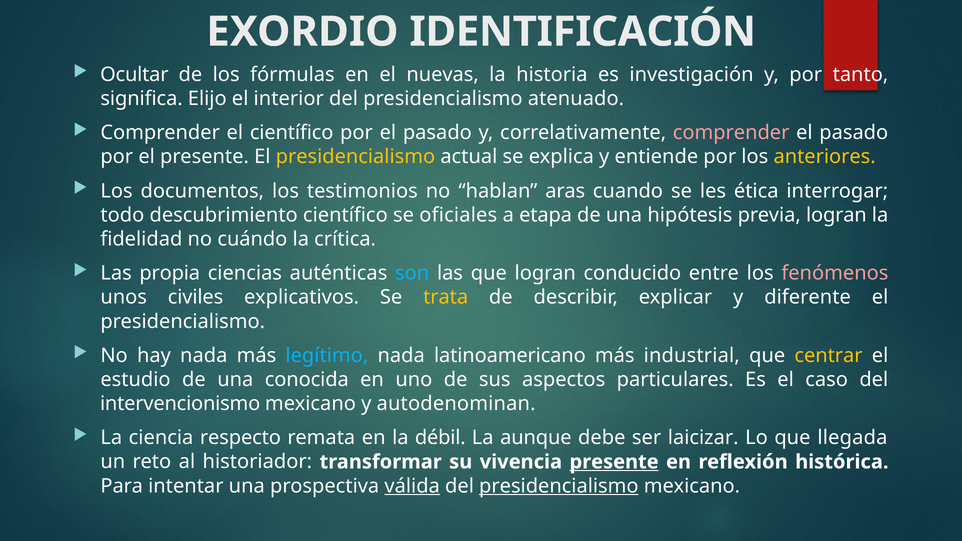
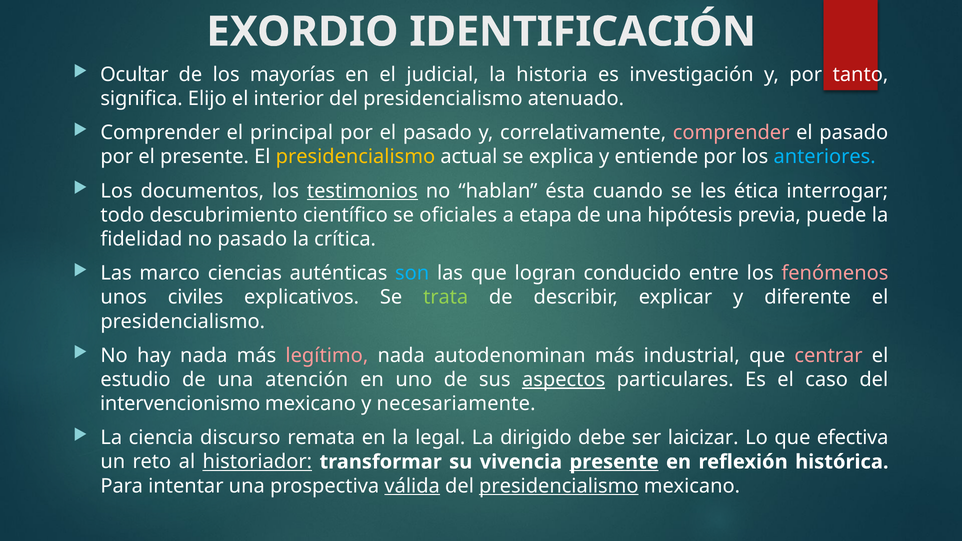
fórmulas: fórmulas -> mayorías
nuevas: nuevas -> judicial
el científico: científico -> principal
anteriores colour: yellow -> light blue
testimonios underline: none -> present
aras: aras -> ésta
previa logran: logran -> puede
no cuándo: cuándo -> pasado
propia: propia -> marco
trata colour: yellow -> light green
legítimo colour: light blue -> pink
latinoamericano: latinoamericano -> autodenominan
centrar colour: yellow -> pink
conocida: conocida -> atención
aspectos underline: none -> present
autodenominan: autodenominan -> necesariamente
respecto: respecto -> discurso
débil: débil -> legal
aunque: aunque -> dirigido
llegada: llegada -> efectiva
historiador underline: none -> present
